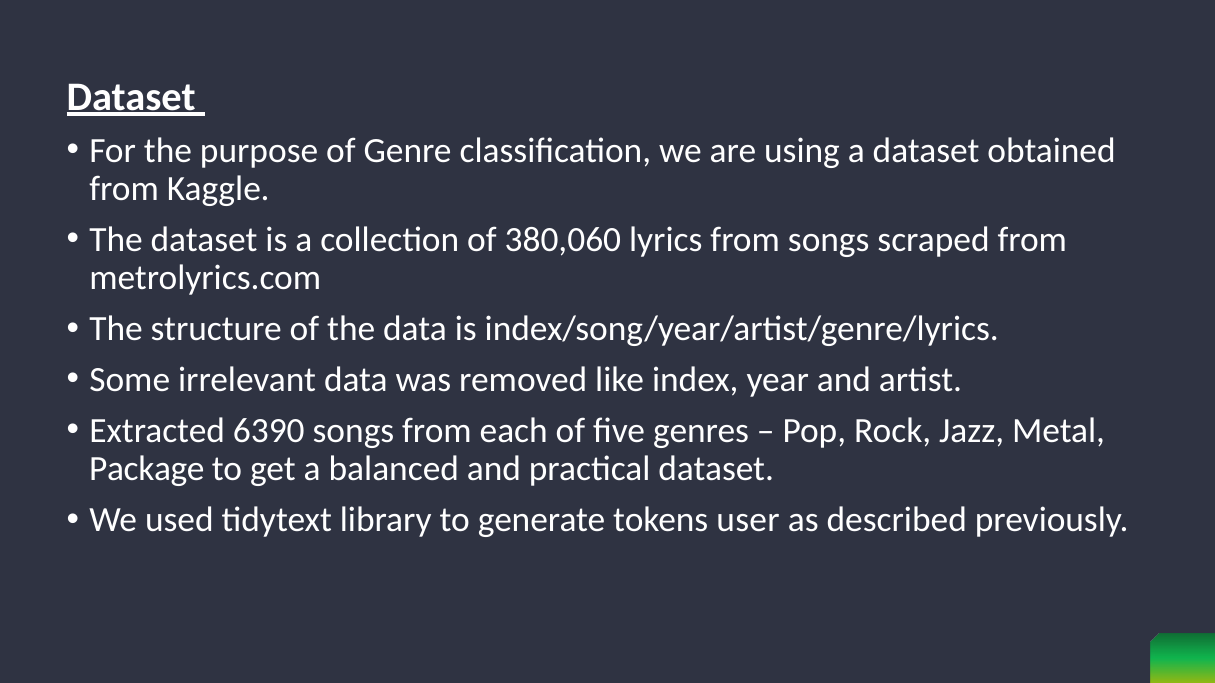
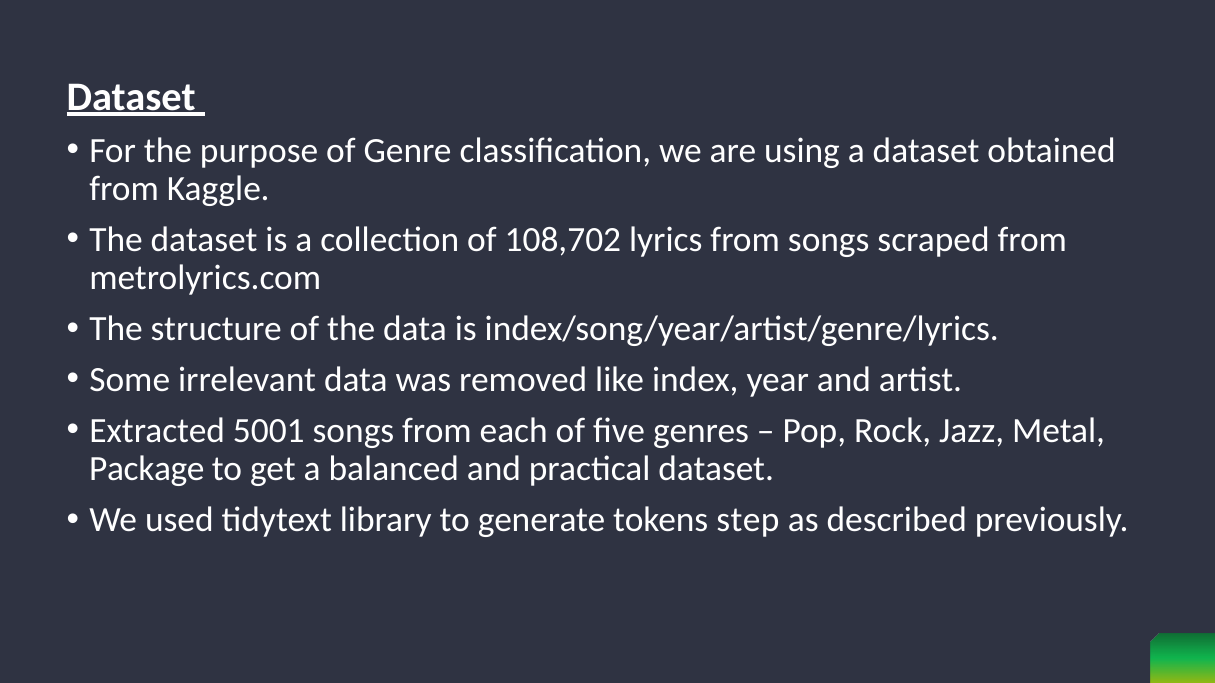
380,060: 380,060 -> 108,702
6390: 6390 -> 5001
user: user -> step
